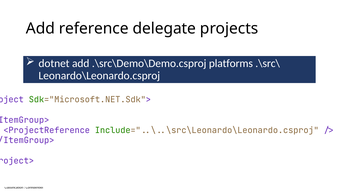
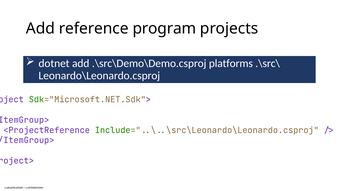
delegate: delegate -> program
